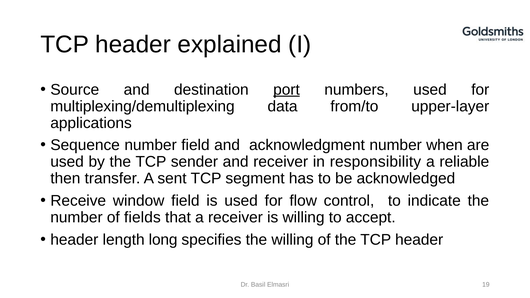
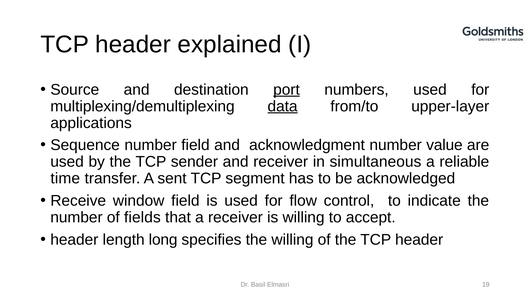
data underline: none -> present
when: when -> value
responsibility: responsibility -> simultaneous
then: then -> time
